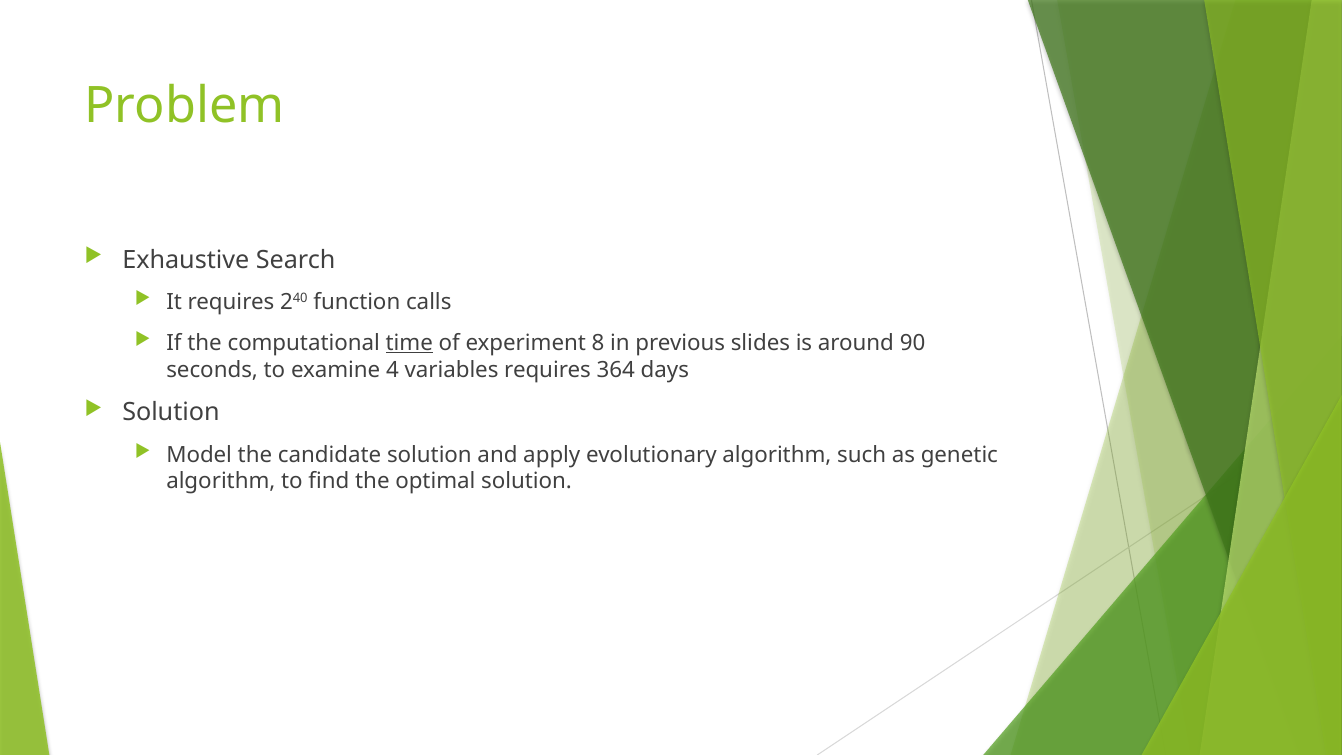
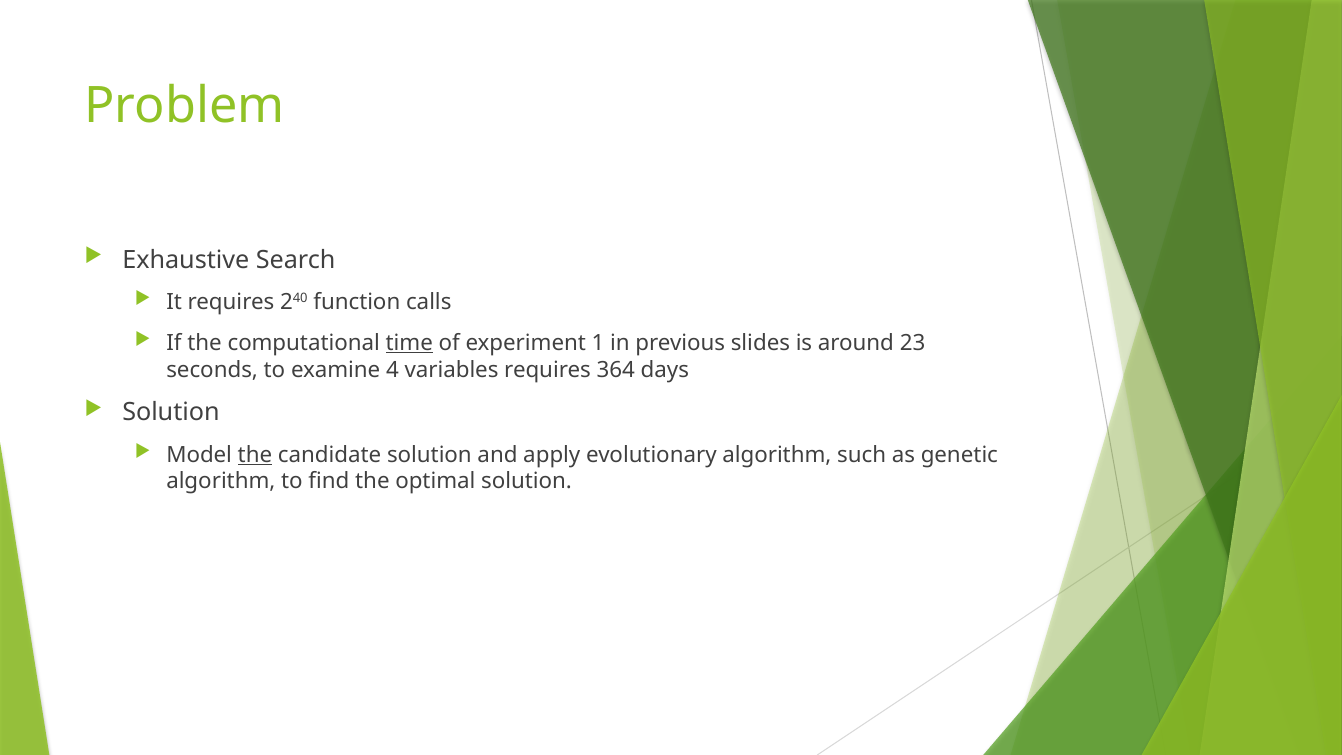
8: 8 -> 1
90: 90 -> 23
the at (255, 455) underline: none -> present
